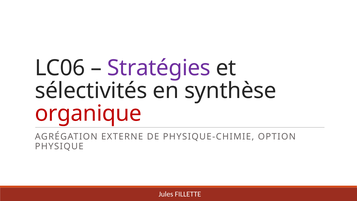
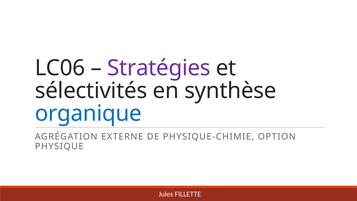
organique colour: red -> blue
